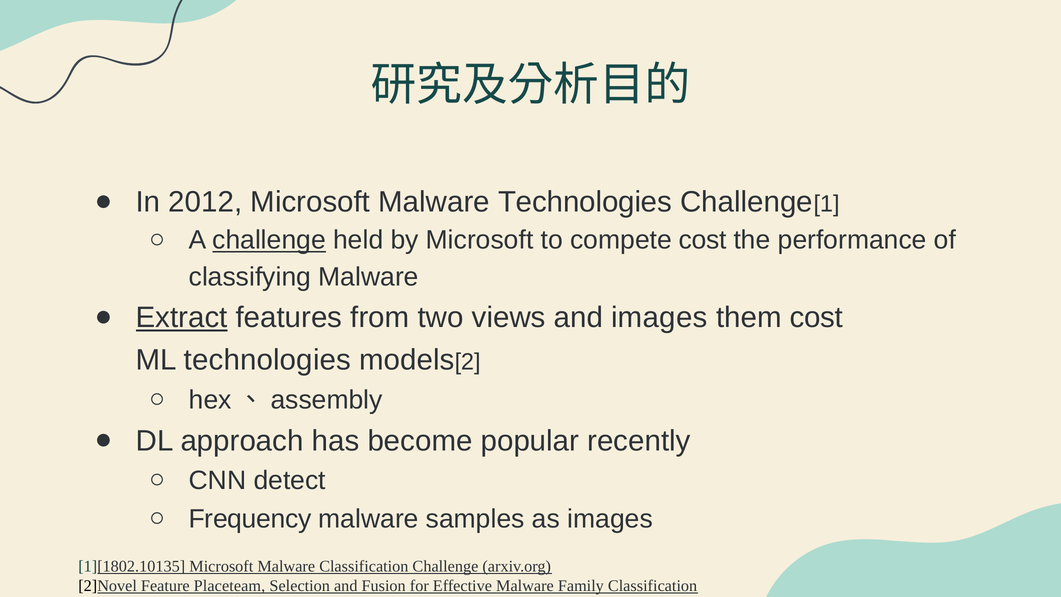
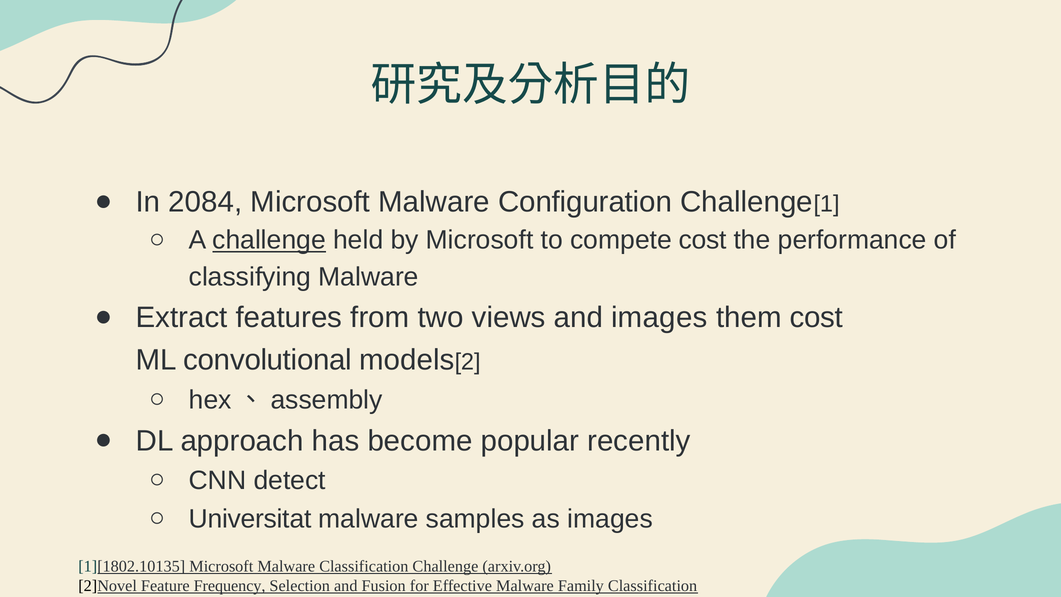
2012: 2012 -> 2084
Malware Technologies: Technologies -> Configuration
Extract underline: present -> none
ML technologies: technologies -> convolutional
Frequency: Frequency -> Universitat
Placeteam: Placeteam -> Frequency
